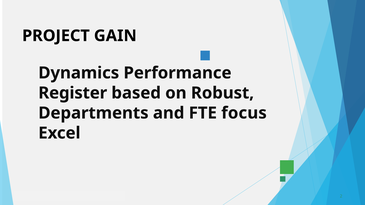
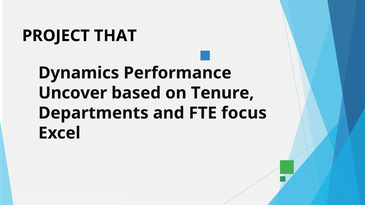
GAIN: GAIN -> THAT
Register: Register -> Uncover
Robust: Robust -> Tenure
